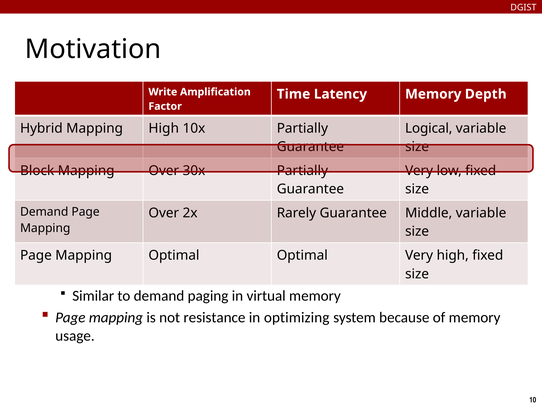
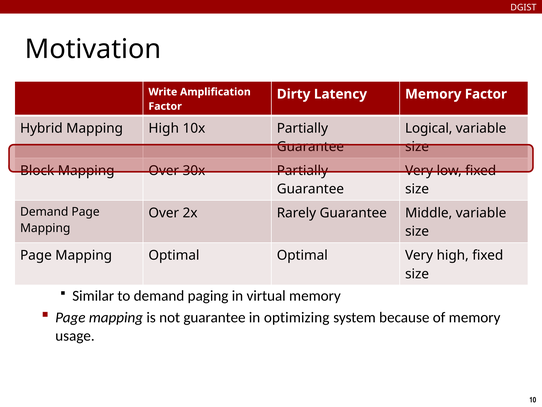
Time at (294, 94): Time -> Dirty
Memory Depth: Depth -> Factor
not resistance: resistance -> guarantee
